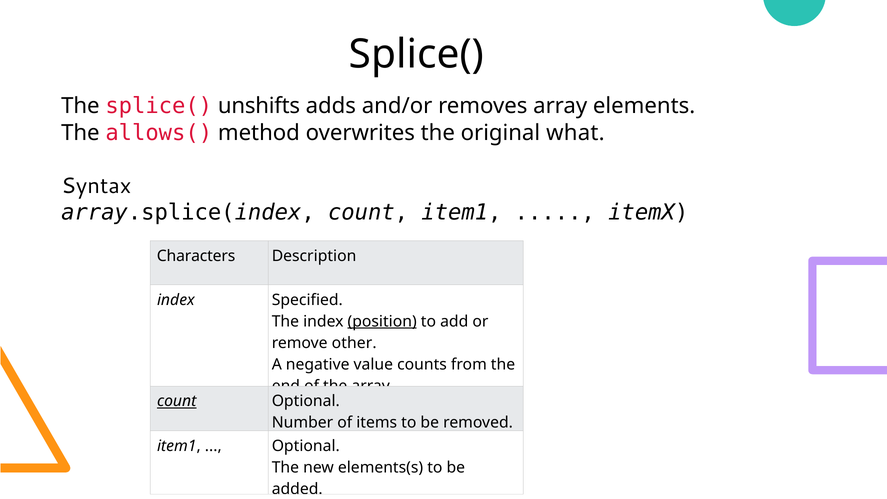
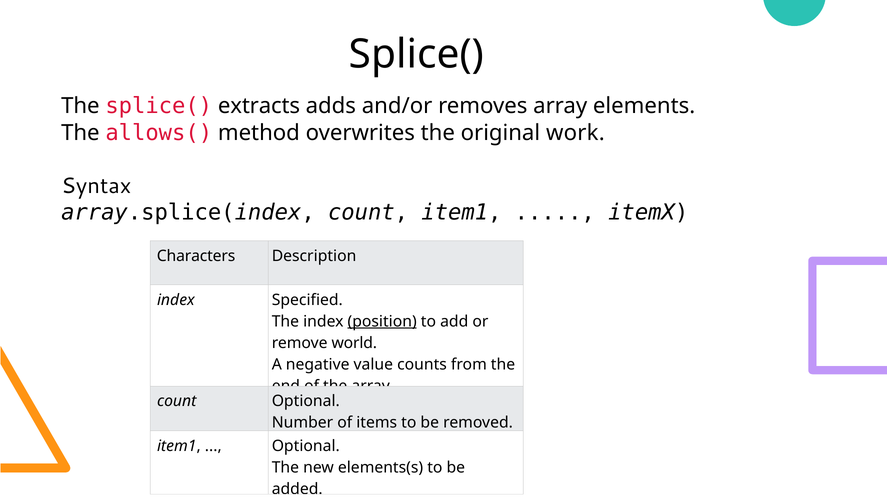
unshifts: unshifts -> extracts
what: what -> work
other: other -> world
count at (177, 401) underline: present -> none
